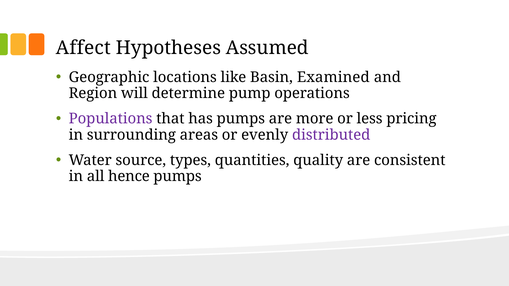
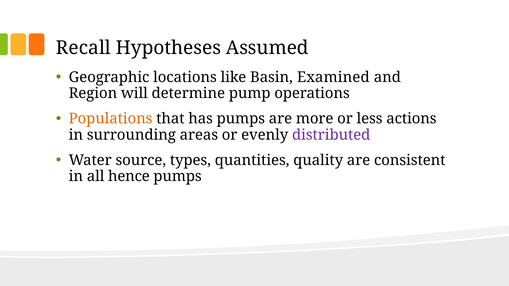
Affect: Affect -> Recall
Populations colour: purple -> orange
pricing: pricing -> actions
